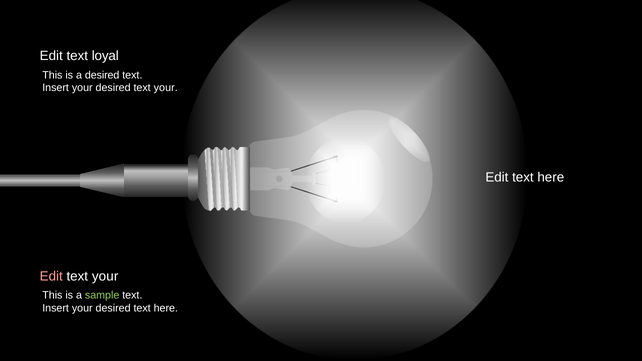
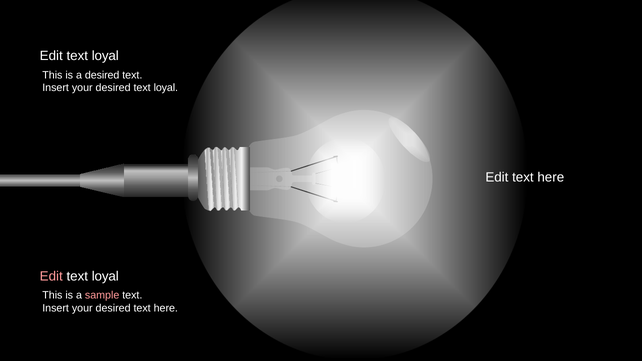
desired text your: your -> loyal
your at (105, 276): your -> loyal
sample colour: light green -> pink
